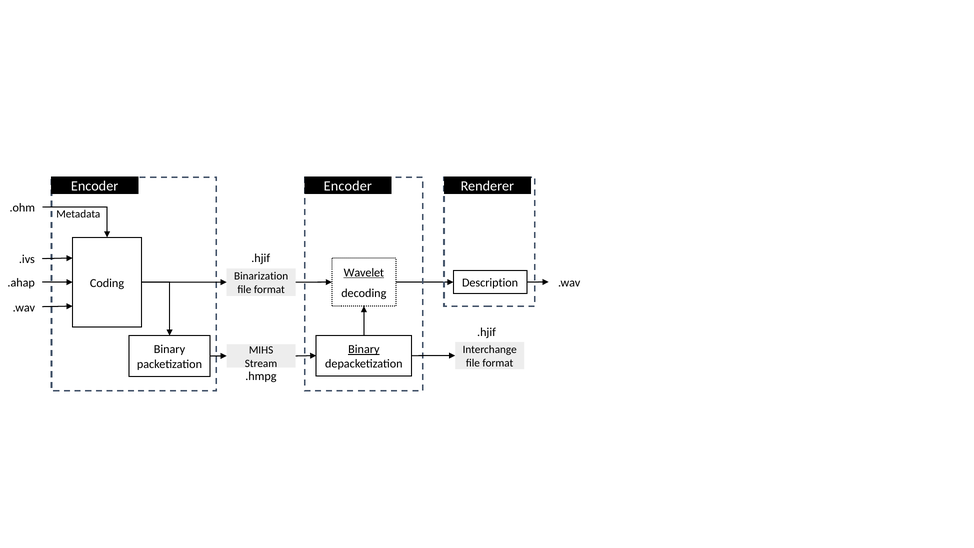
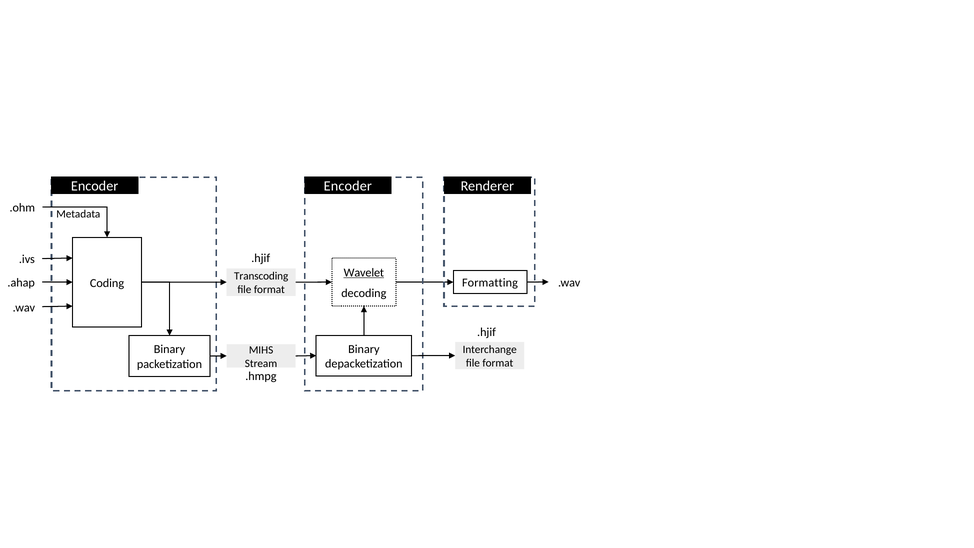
Binarization: Binarization -> Transcoding
Description: Description -> Formatting
Binary at (364, 349) underline: present -> none
